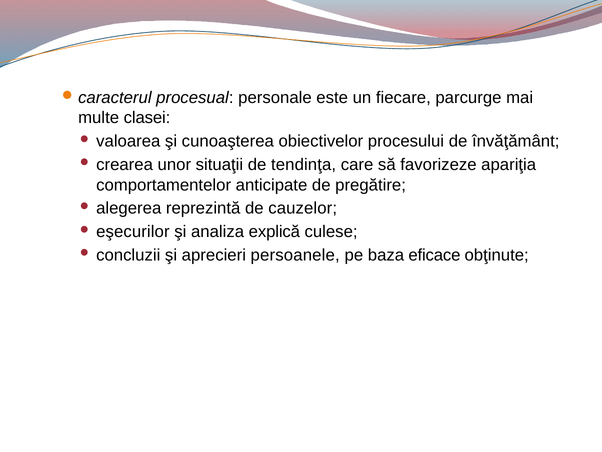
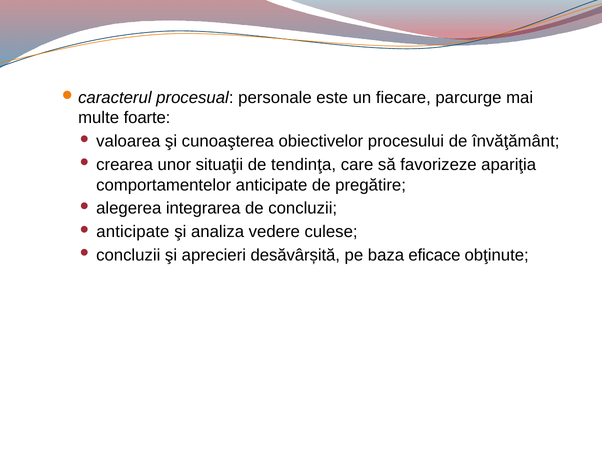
clasei: clasei -> foarte
reprezintă: reprezintă -> integrarea
de cauzelor: cauzelor -> concluzii
eşecurilor at (133, 232): eşecurilor -> anticipate
explică: explică -> vedere
persoanele: persoanele -> desăvârșită
